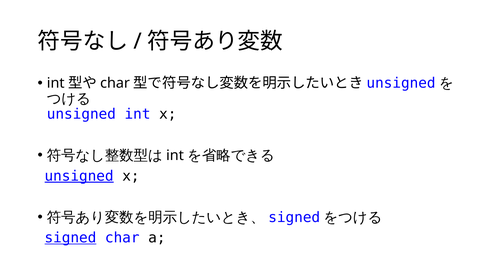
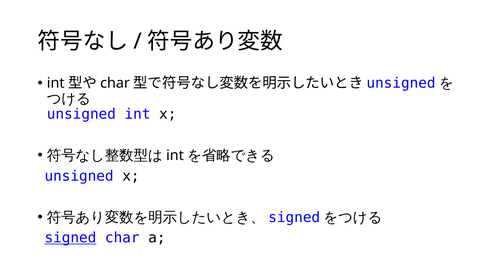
unsigned at (79, 176) underline: present -> none
